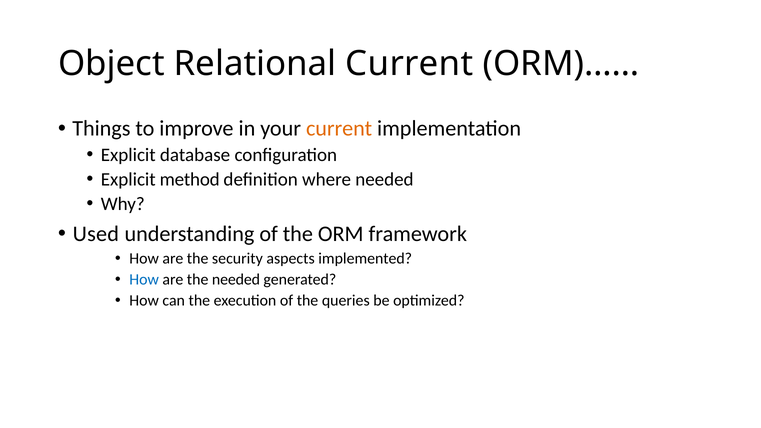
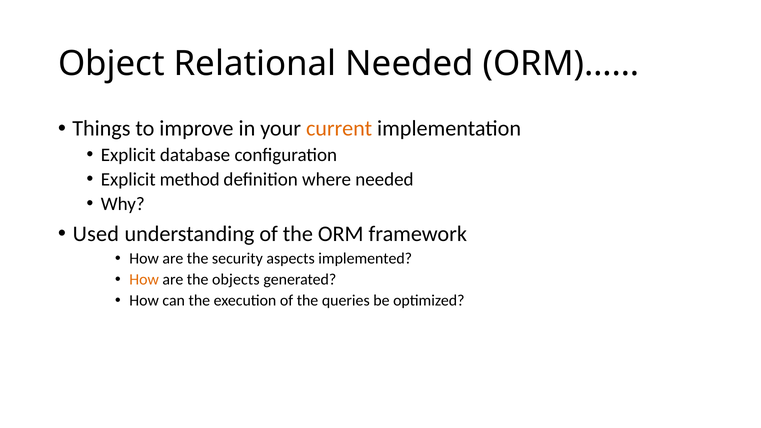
Relational Current: Current -> Needed
How at (144, 280) colour: blue -> orange
the needed: needed -> objects
